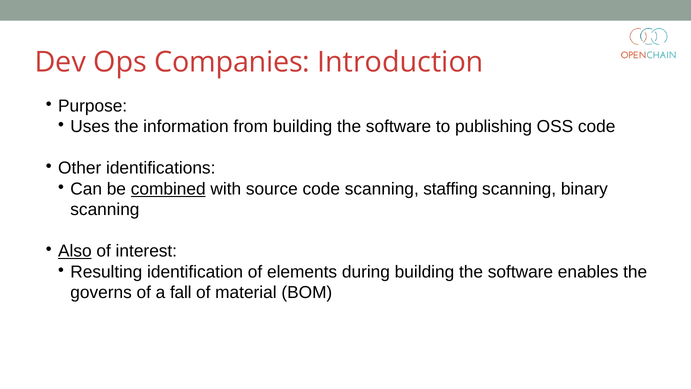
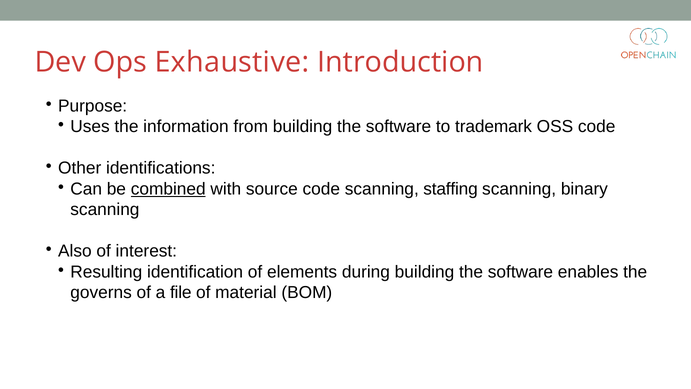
Companies: Companies -> Exhaustive
publishing: publishing -> trademark
Also underline: present -> none
fall: fall -> file
